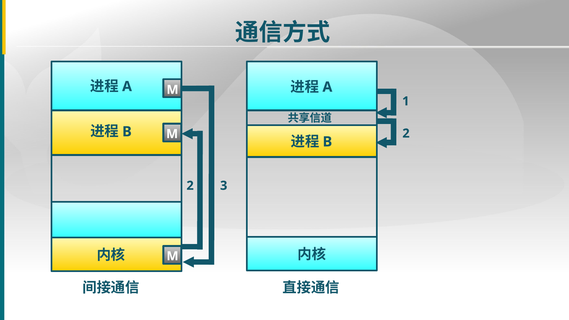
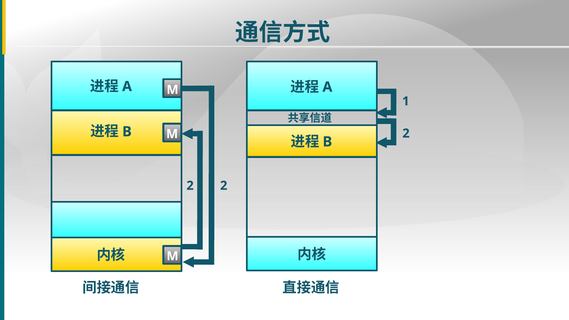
2 3: 3 -> 2
